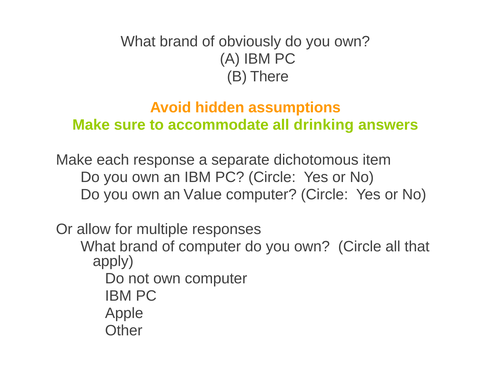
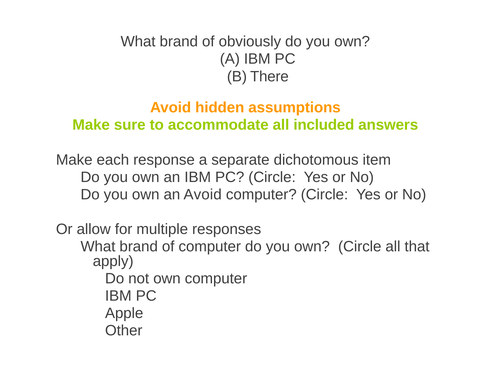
drinking: drinking -> included
an Value: Value -> Avoid
